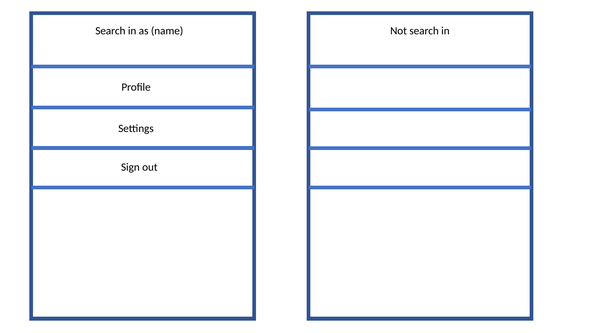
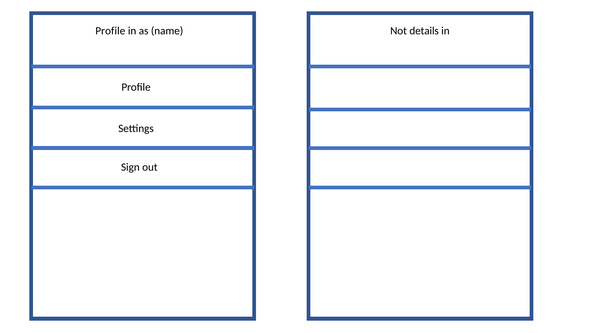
Search at (110, 31): Search -> Profile
Not search: search -> details
